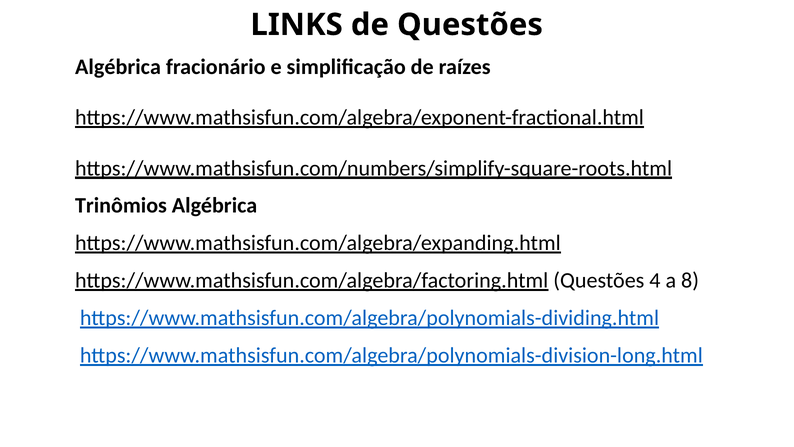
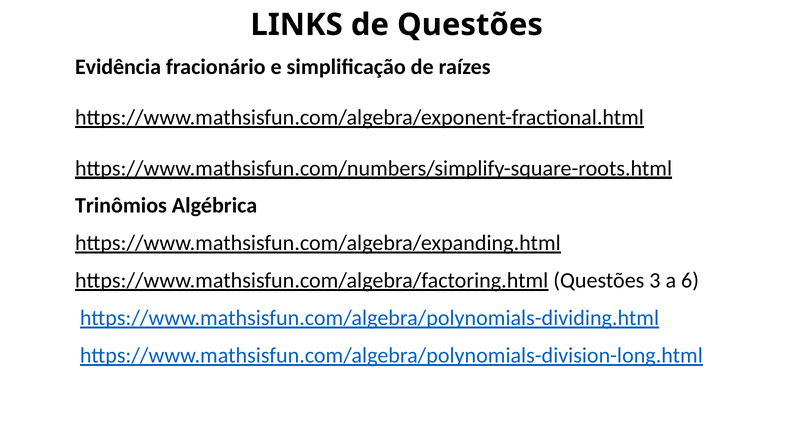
Algébrica at (118, 67): Algébrica -> Evidência
4: 4 -> 3
8: 8 -> 6
